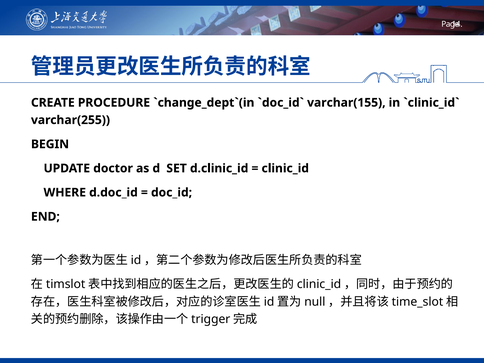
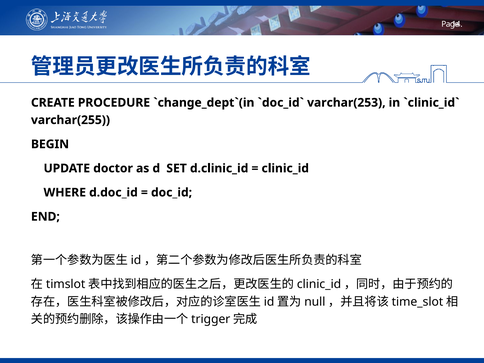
varchar(155: varchar(155 -> varchar(253
